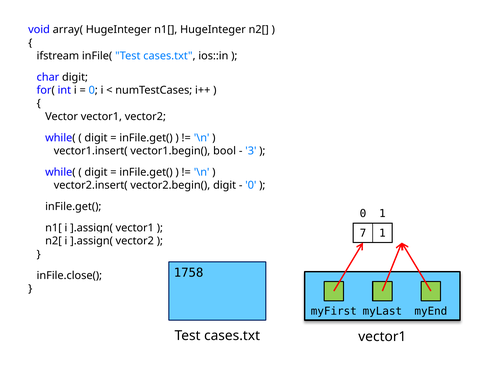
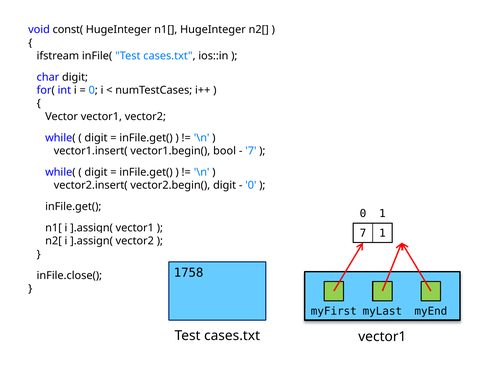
array(: array( -> const(
3 at (251, 151): 3 -> 7
